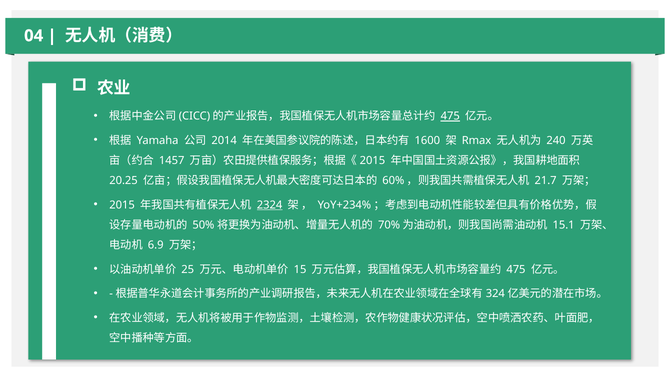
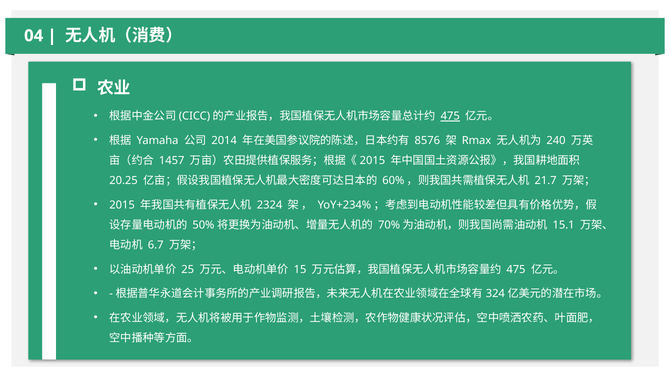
1600: 1600 -> 8576
2324 underline: present -> none
6.9: 6.9 -> 6.7
